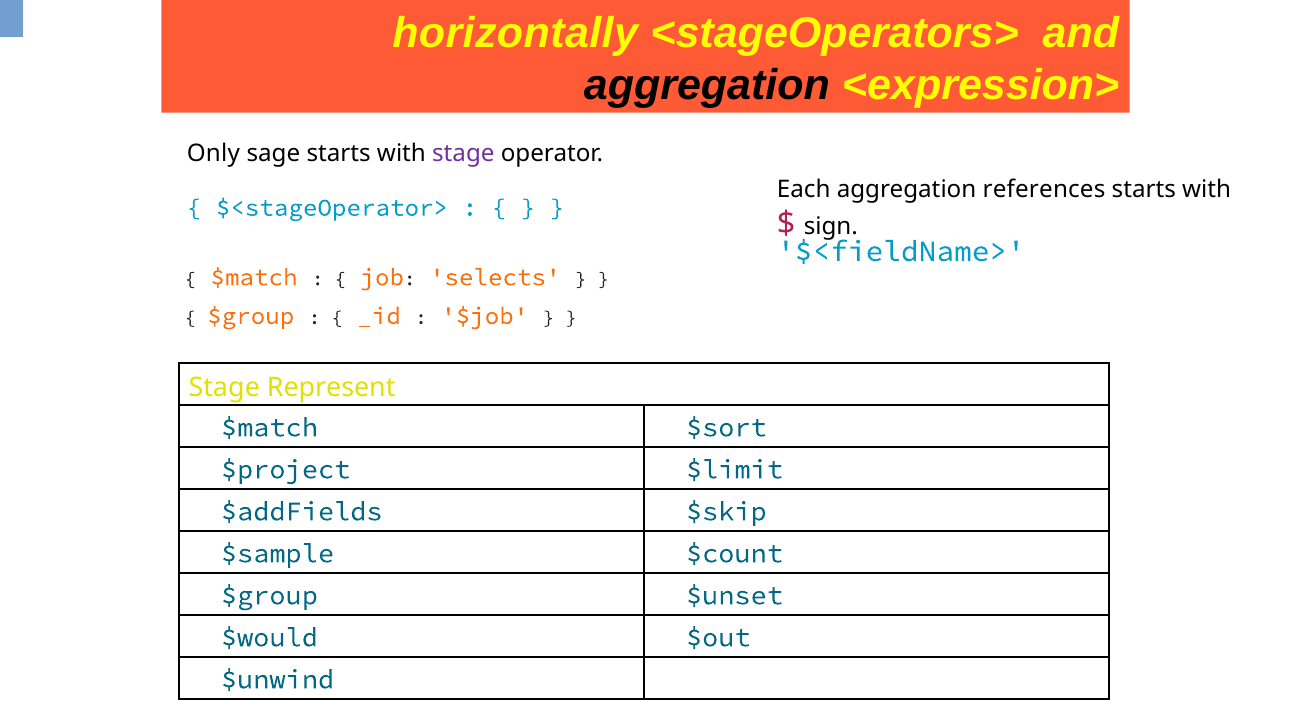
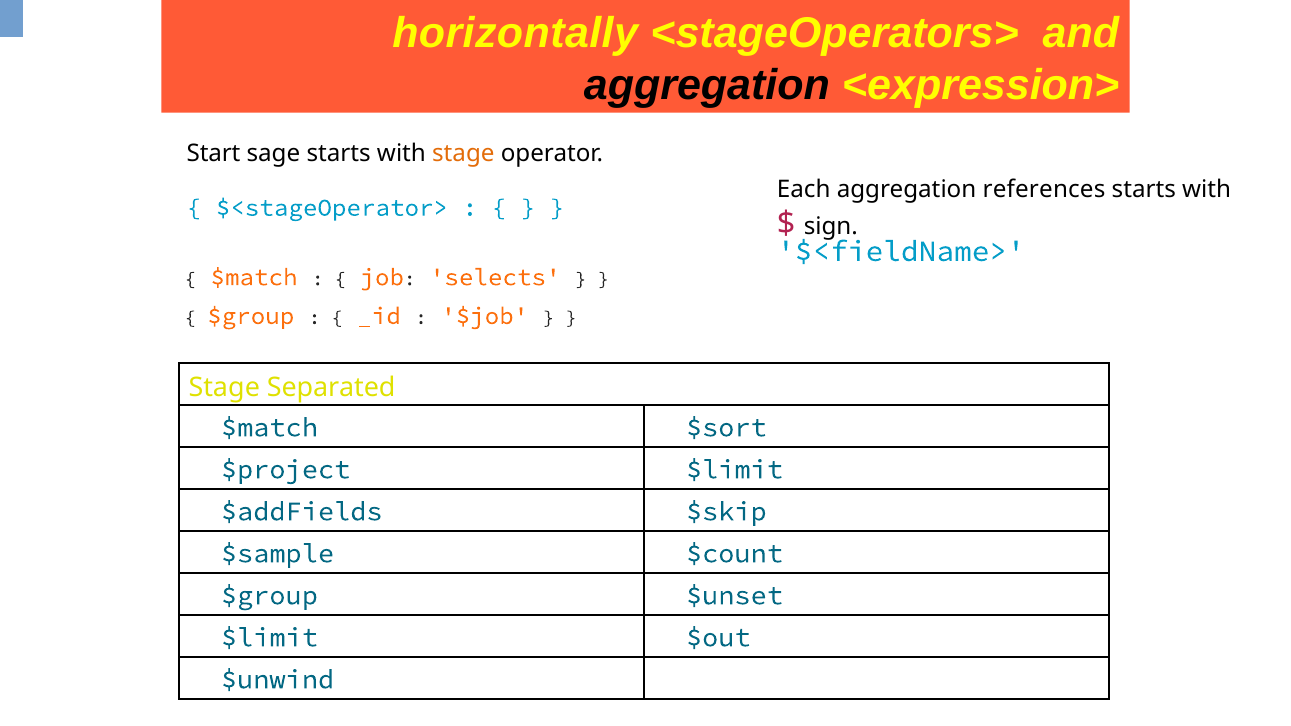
Only: Only -> Start
stage at (463, 154) colour: purple -> orange
Represent: Represent -> Separated
$would at (269, 638): $would -> $limit
